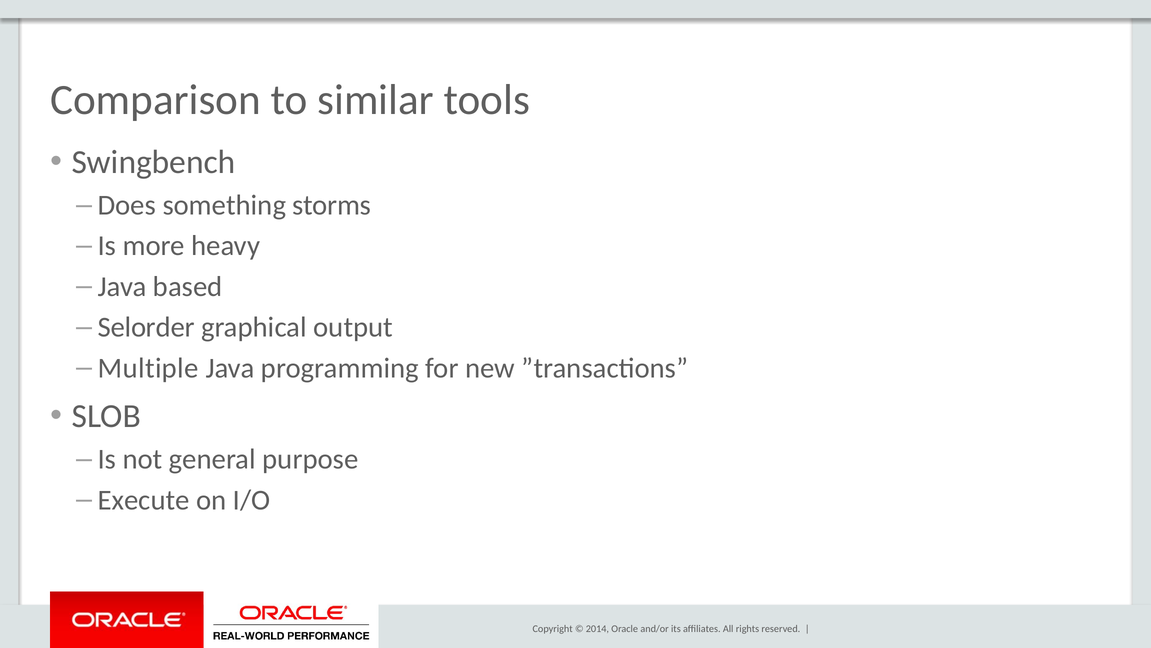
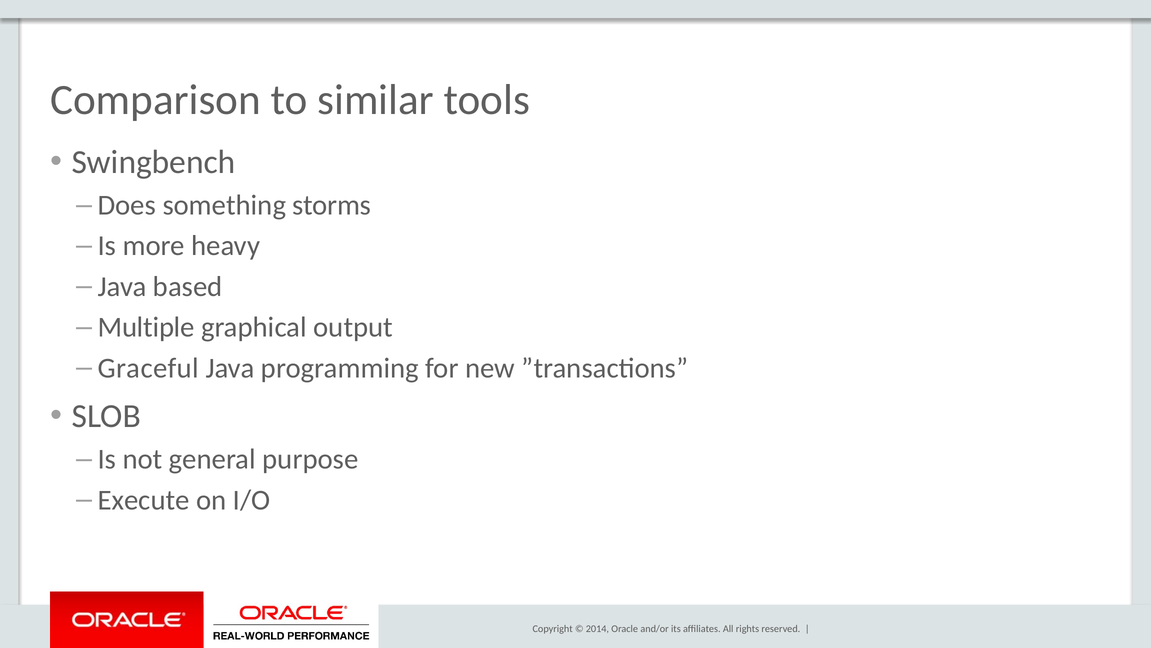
Selorder: Selorder -> Multiple
Multiple: Multiple -> Graceful
